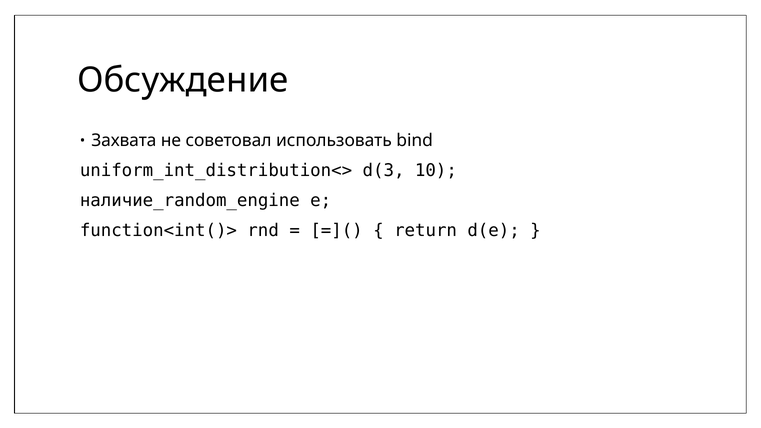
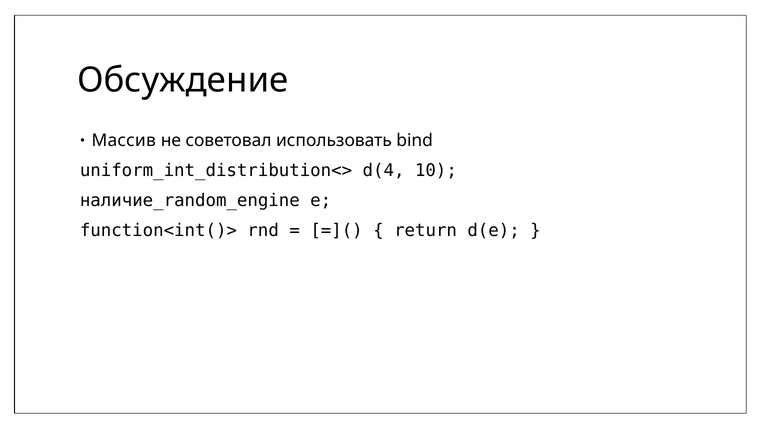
Захвата: Захвата -> Массив
d(3: d(3 -> d(4
